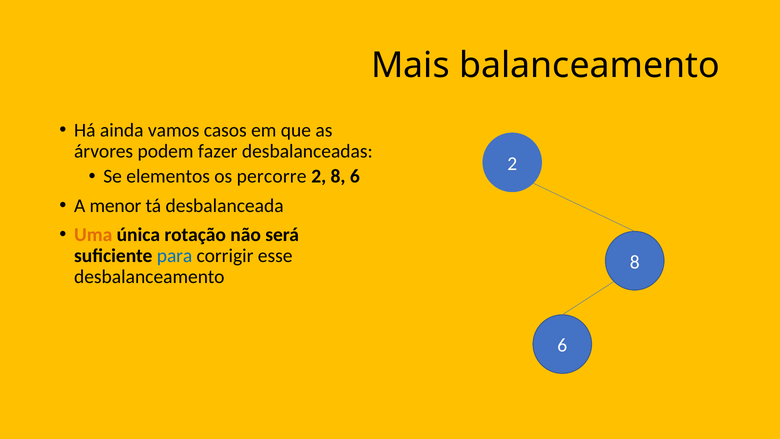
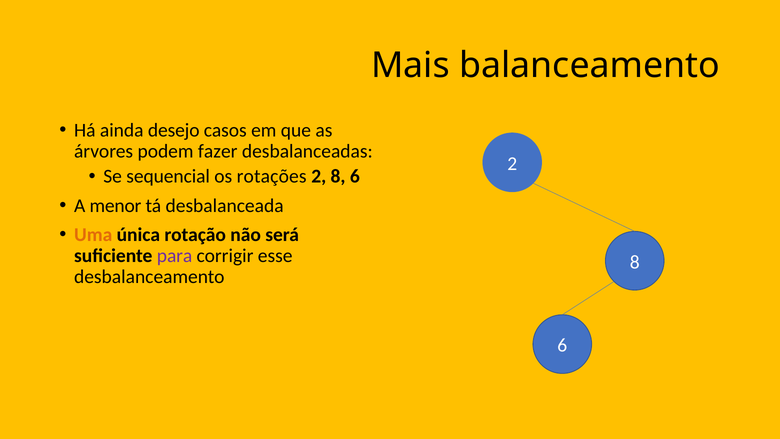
vamos: vamos -> desejo
elementos: elementos -> sequencial
percorre: percorre -> rotações
para colour: blue -> purple
